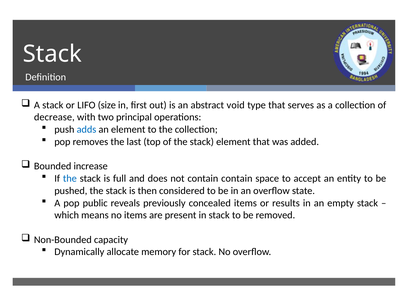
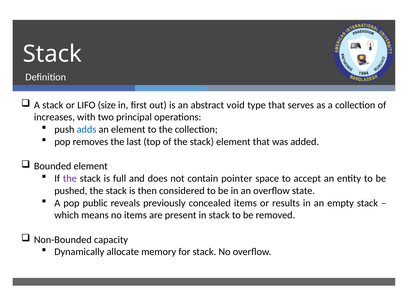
decrease: decrease -> increases
Bounded increase: increase -> element
the at (70, 178) colour: blue -> purple
contain contain: contain -> pointer
